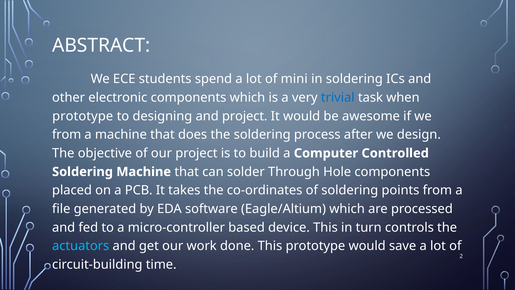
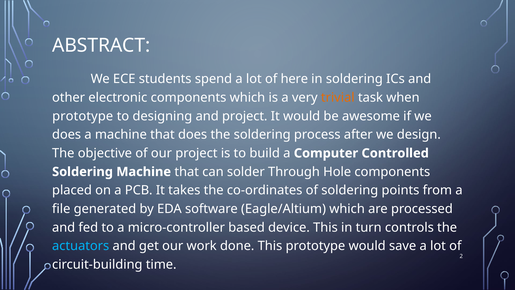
mini: mini -> here
trivial colour: blue -> orange
from at (67, 135): from -> does
